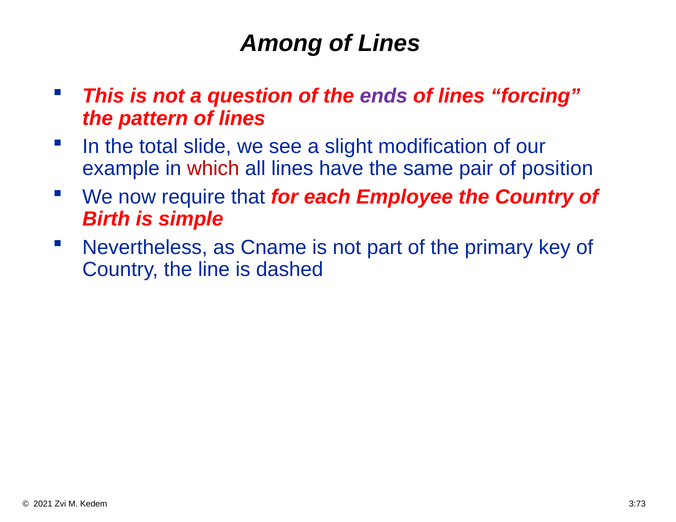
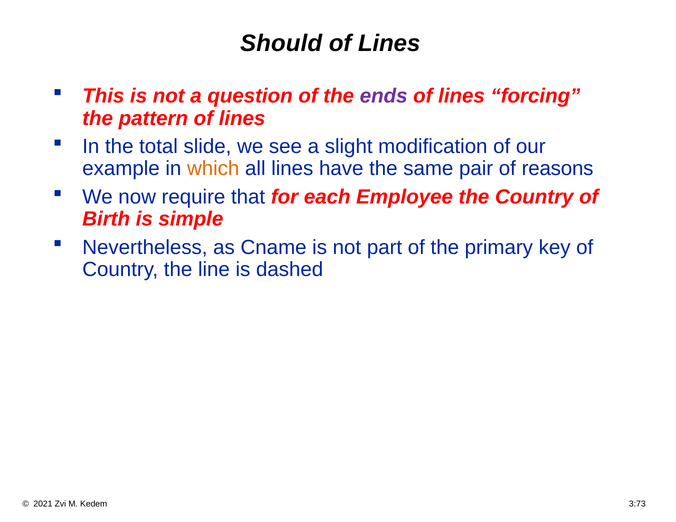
Among: Among -> Should
which colour: red -> orange
position: position -> reasons
